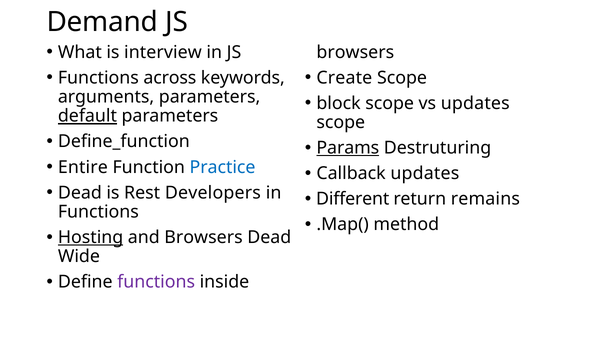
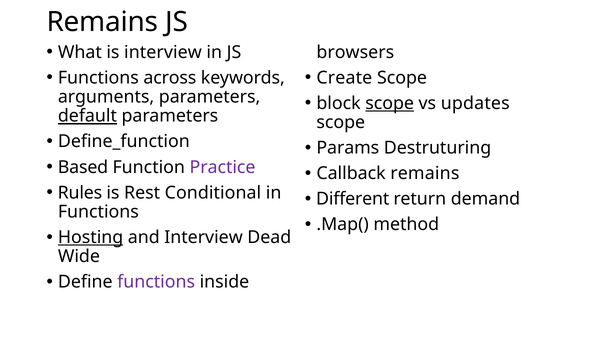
Demand at (102, 22): Demand -> Remains
scope at (390, 103) underline: none -> present
Params underline: present -> none
Entire: Entire -> Based
Practice colour: blue -> purple
Callback updates: updates -> remains
Dead at (80, 193): Dead -> Rules
Developers: Developers -> Conditional
remains: remains -> demand
and Browsers: Browsers -> Interview
